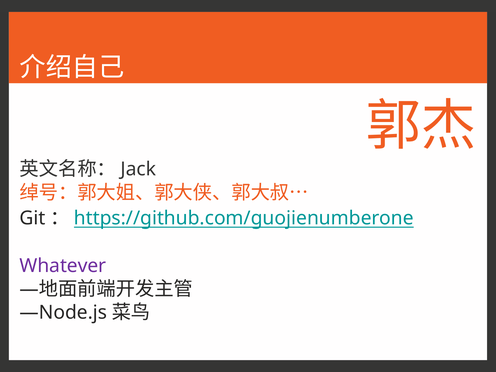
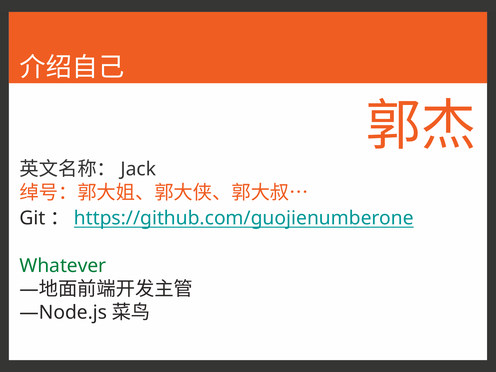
Whatever colour: purple -> green
